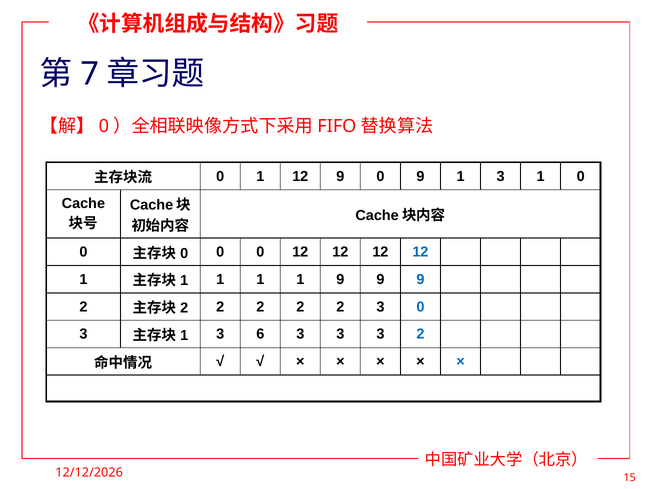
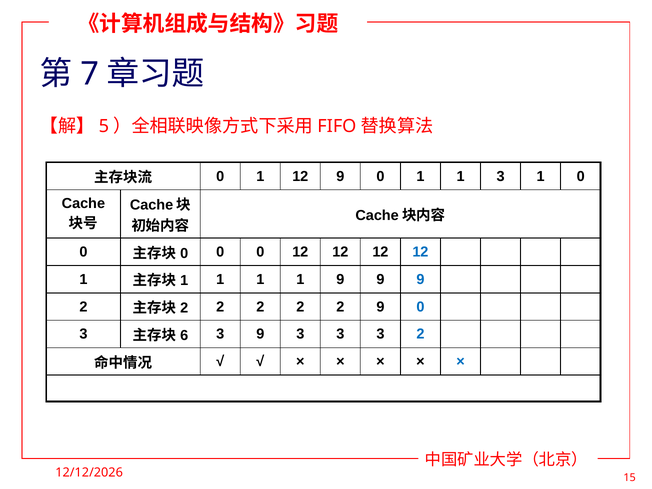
0 at (104, 126): 0 -> 5
9 0 9: 9 -> 1
2 3: 3 -> 9
1 at (184, 336): 1 -> 6
3 6: 6 -> 9
